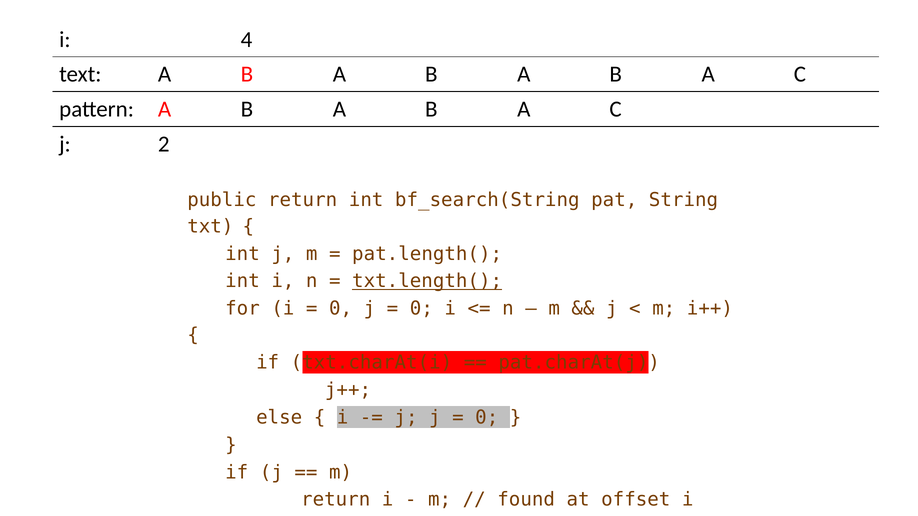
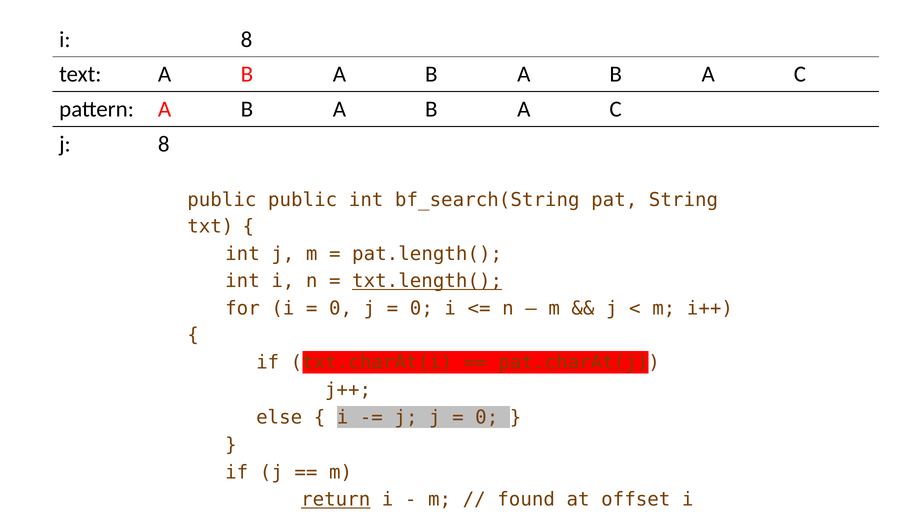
i 4: 4 -> 8
j 2: 2 -> 8
public return: return -> public
return at (336, 500) underline: none -> present
